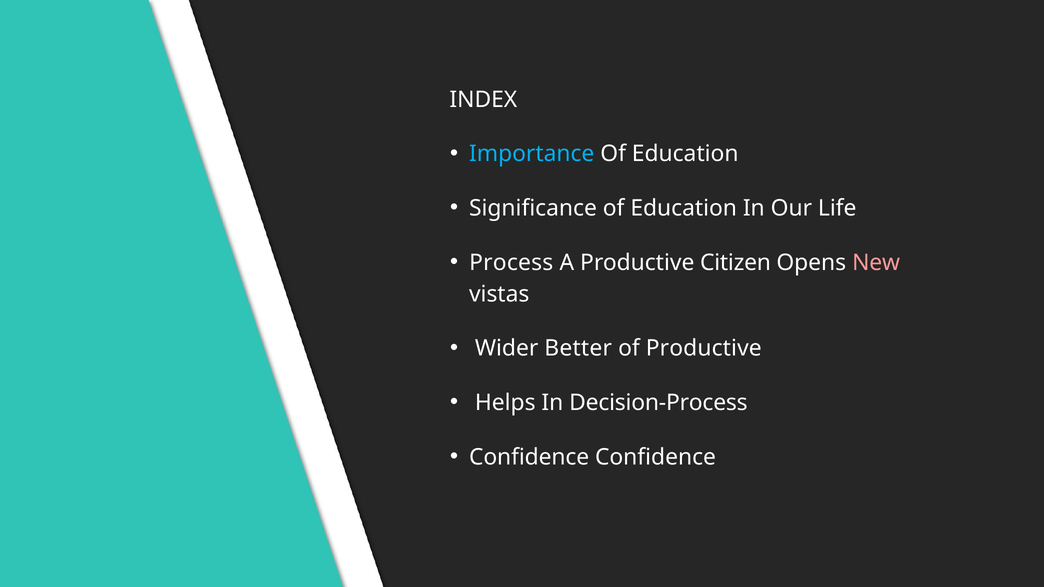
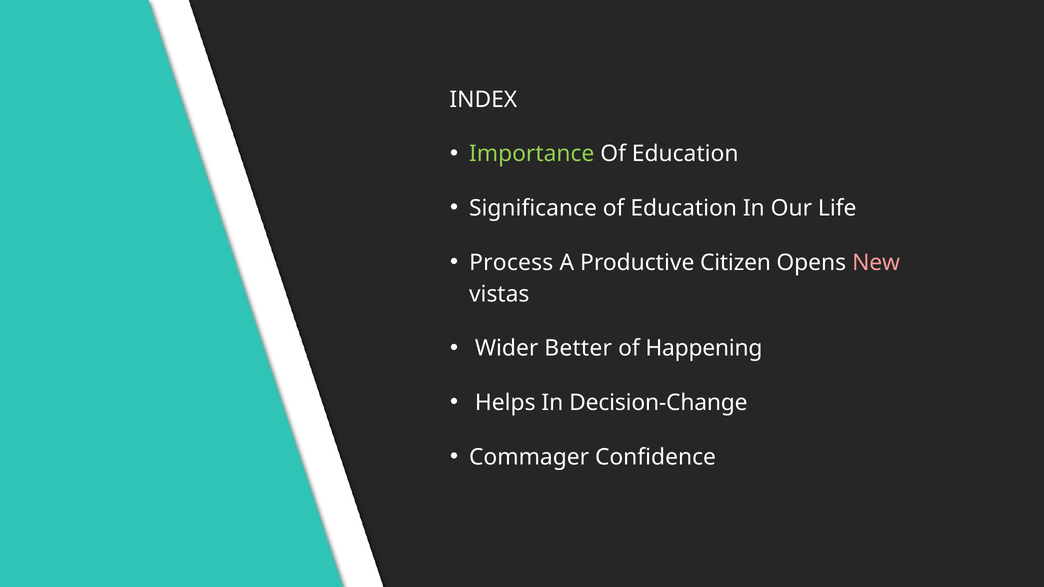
Importance colour: light blue -> light green
of Productive: Productive -> Happening
Decision-Process: Decision-Process -> Decision-Change
Confidence at (529, 457): Confidence -> Commager
